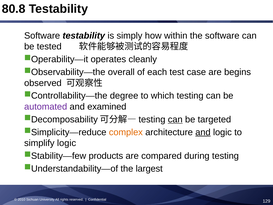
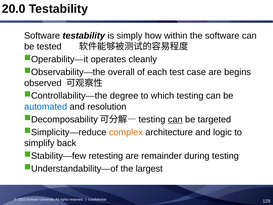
80.8: 80.8 -> 20.0
automated colour: purple -> blue
examined: examined -> resolution
and at (203, 132) underline: present -> none
simplify logic: logic -> back
products: products -> retesting
compared: compared -> remainder
